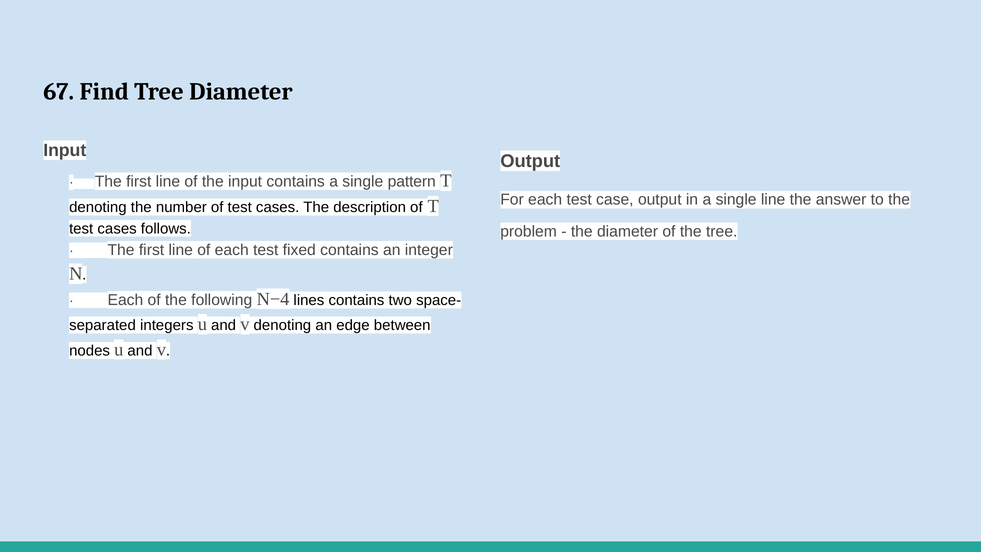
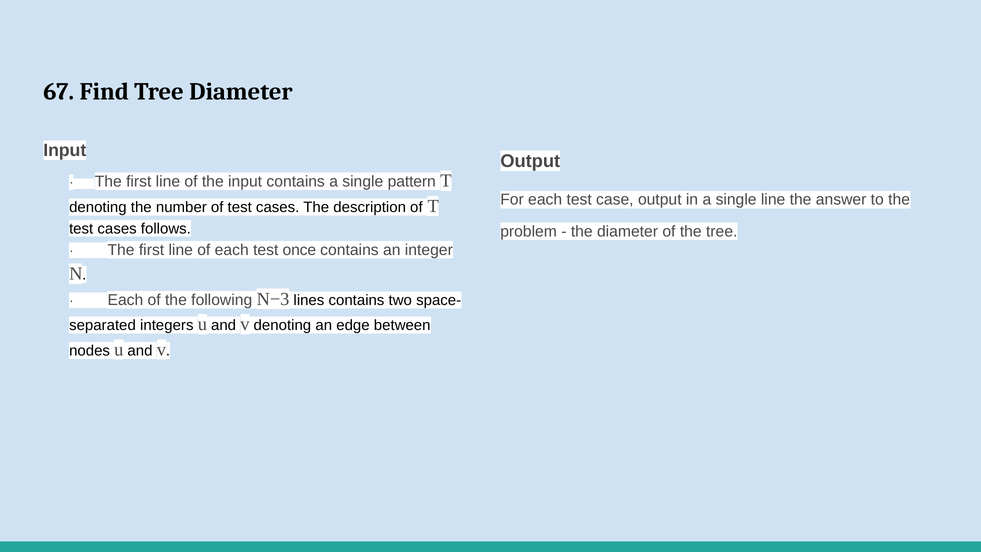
fixed: fixed -> once
N−4: N−4 -> N−3
